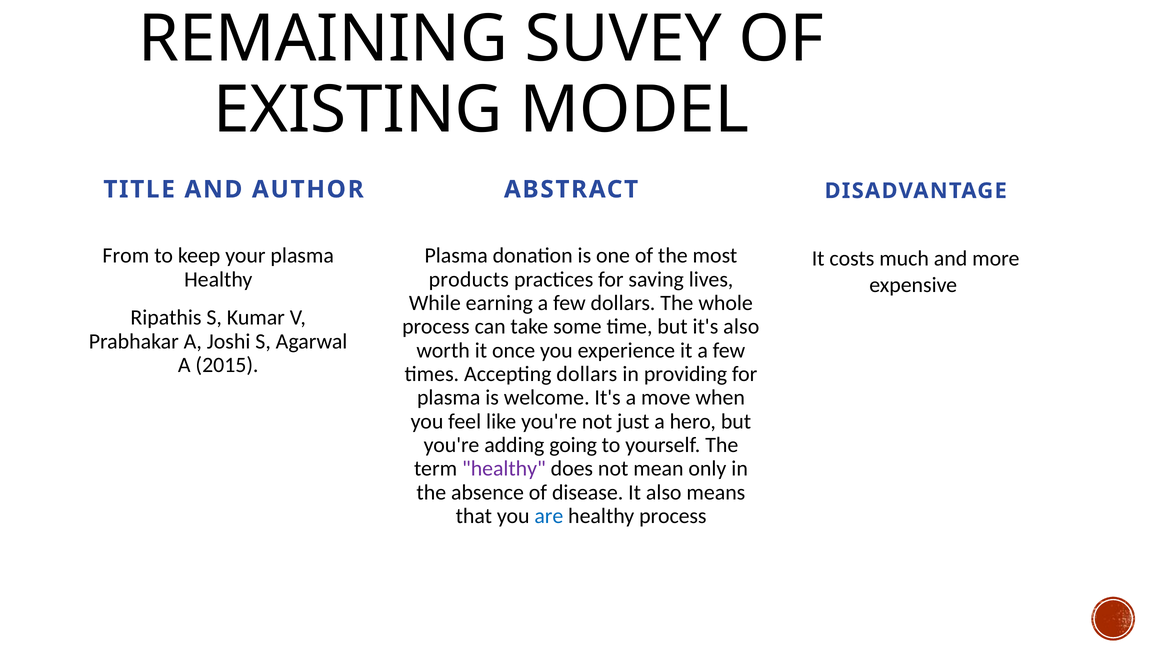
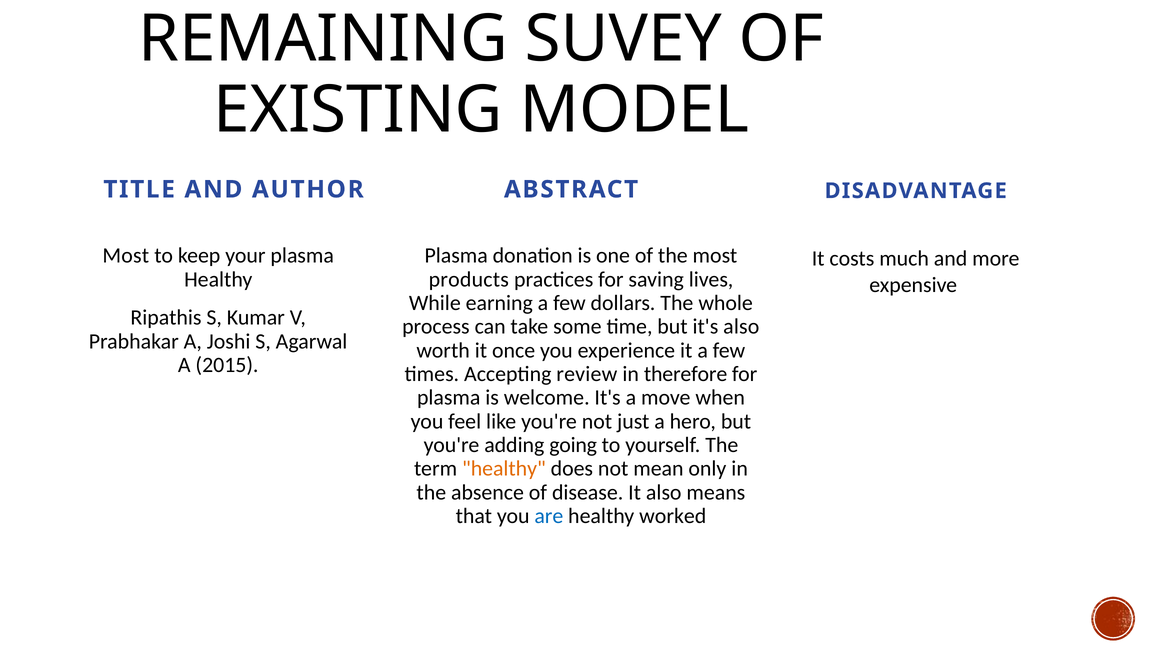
From at (126, 255): From -> Most
Accepting dollars: dollars -> review
providing: providing -> therefore
healthy at (504, 468) colour: purple -> orange
healthy process: process -> worked
